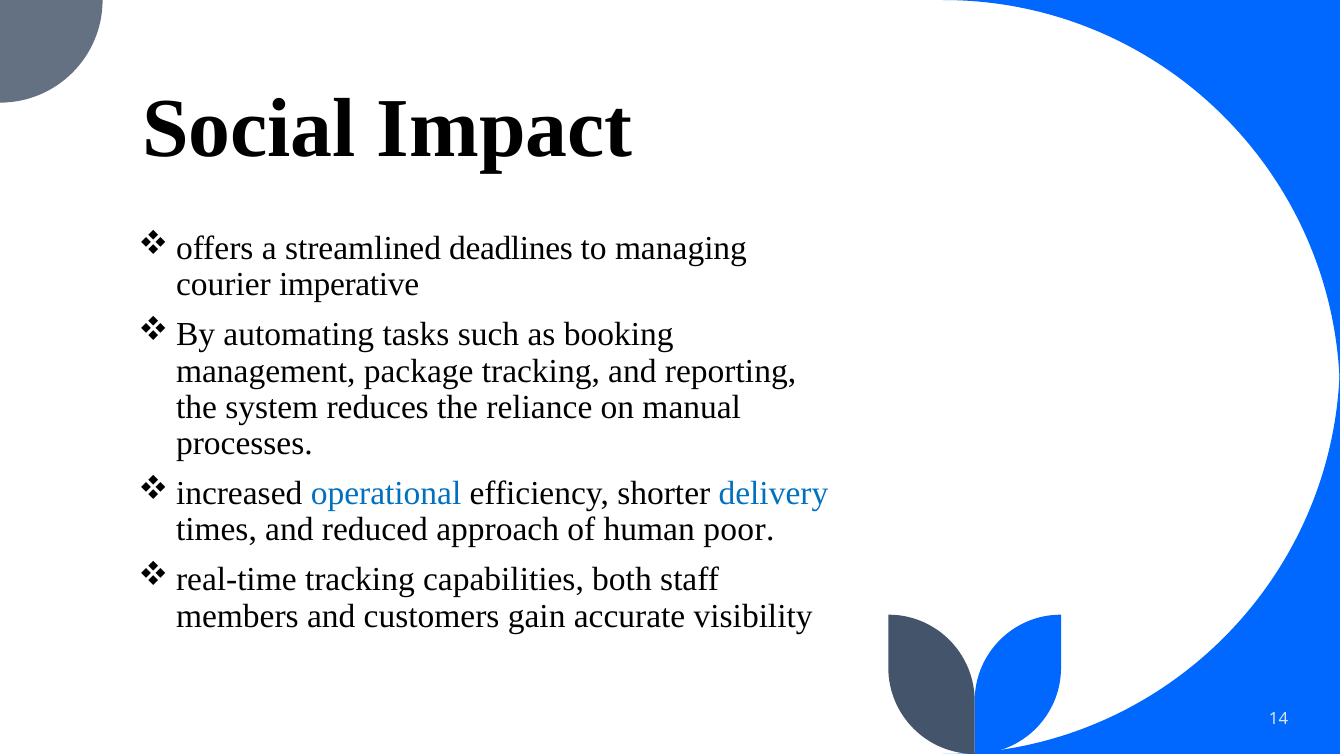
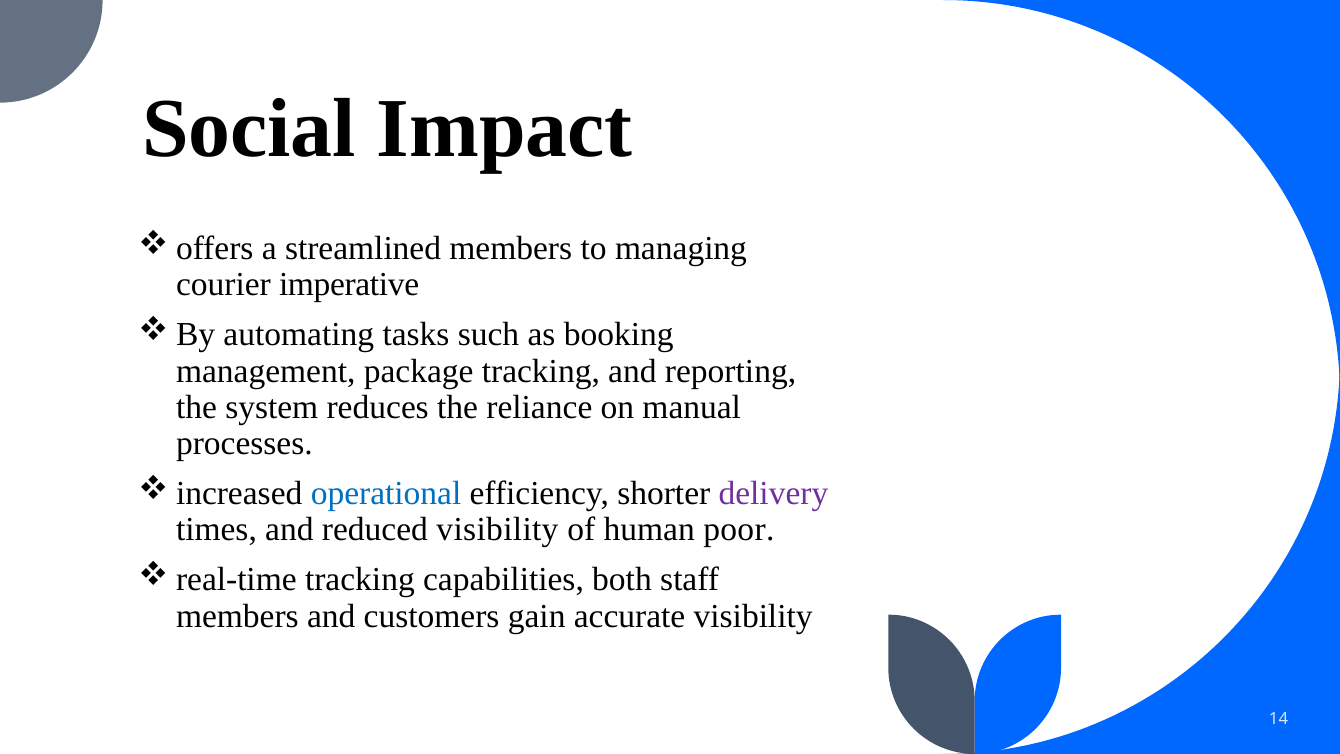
streamlined deadlines: deadlines -> members
delivery colour: blue -> purple
reduced approach: approach -> visibility
